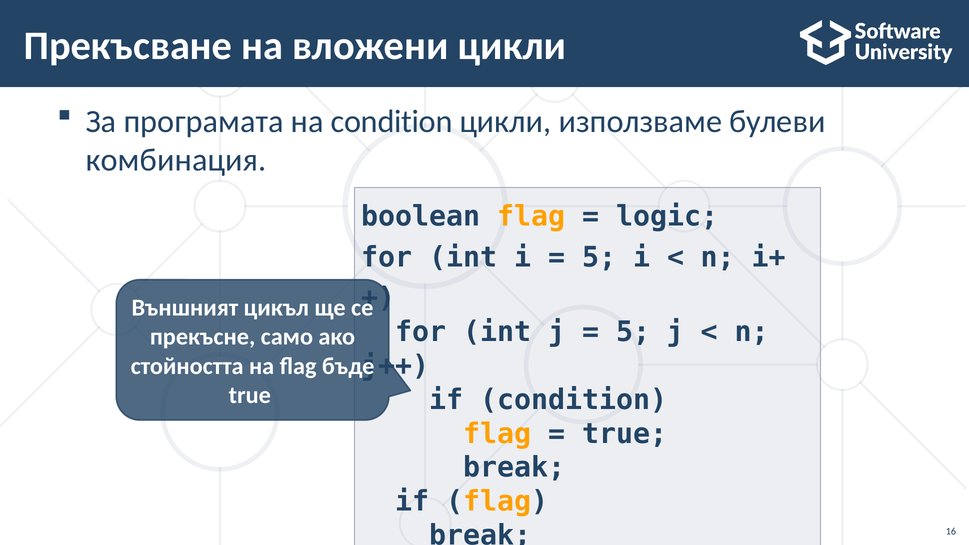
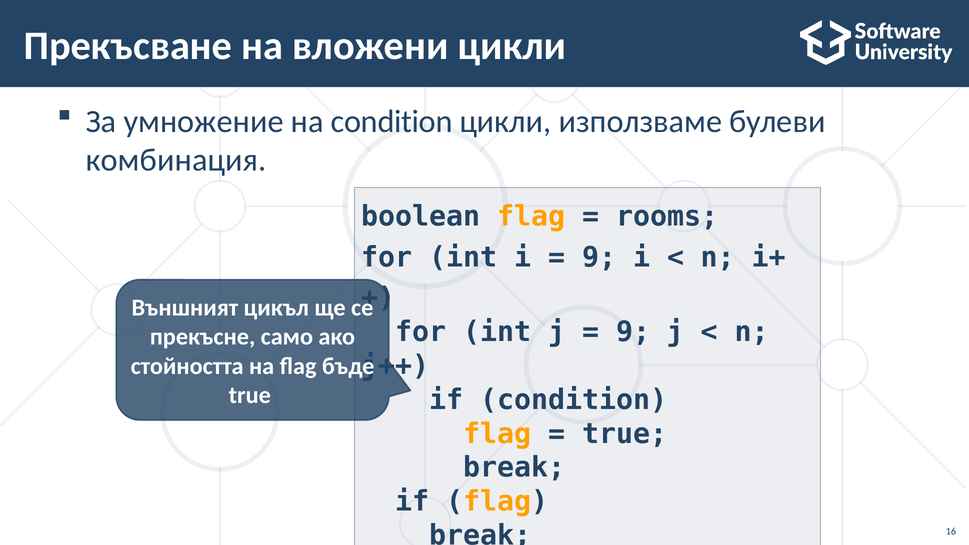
програмата: програмата -> умножение
logic: logic -> rooms
5 at (599, 257): 5 -> 9
5 at (633, 332): 5 -> 9
